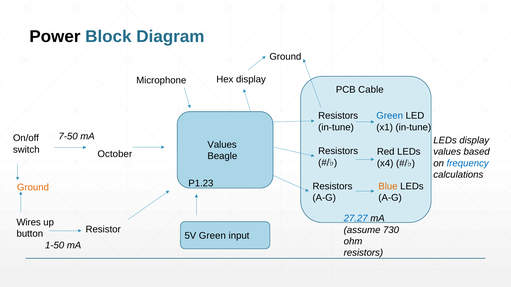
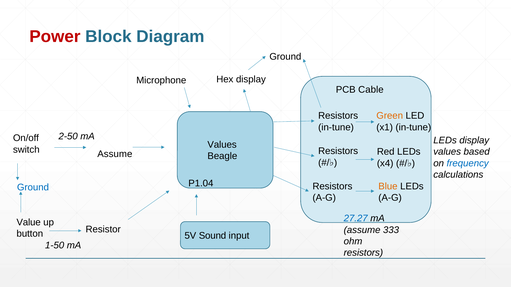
Power colour: black -> red
Green at (390, 116) colour: blue -> orange
7-50: 7-50 -> 2-50
October at (115, 154): October -> Assume
P1.23: P1.23 -> P1.04
Ground at (33, 188) colour: orange -> blue
Wires: Wires -> Value
730: 730 -> 333
5V Green: Green -> Sound
